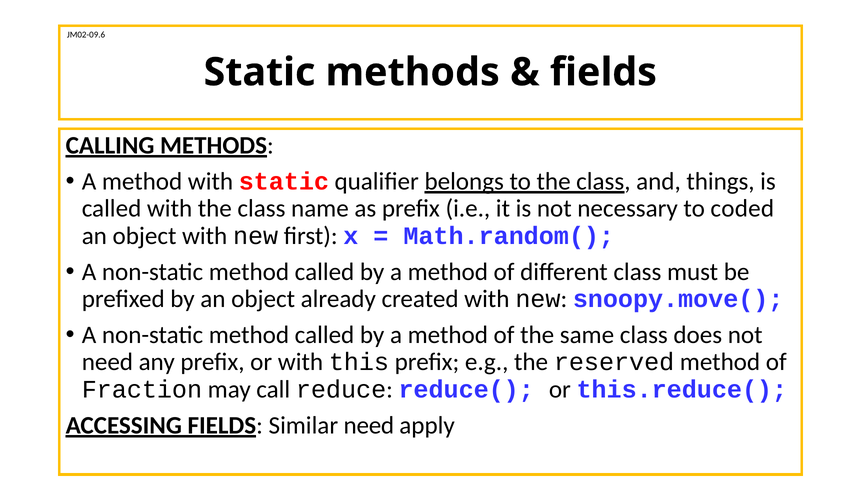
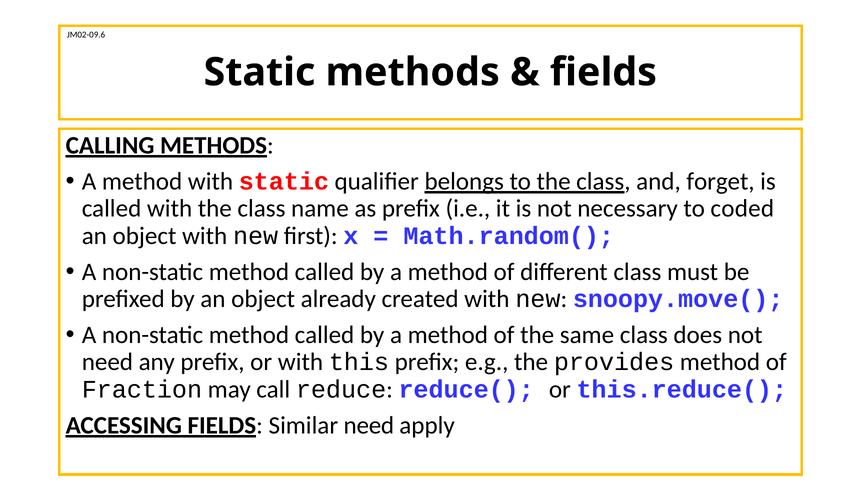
things: things -> forget
reserved: reserved -> provides
